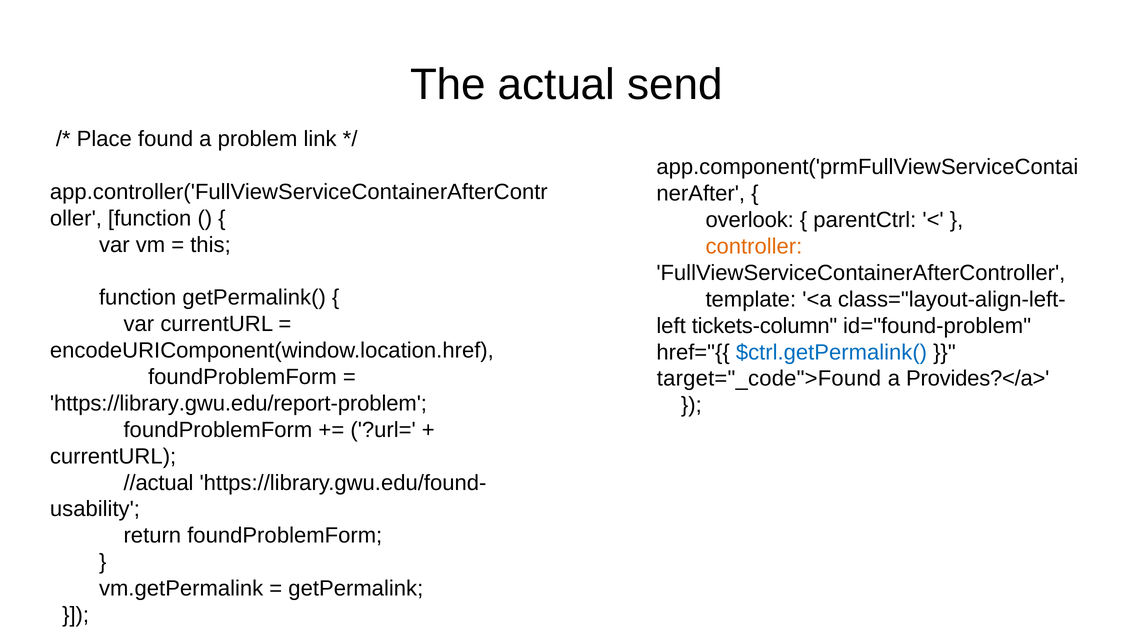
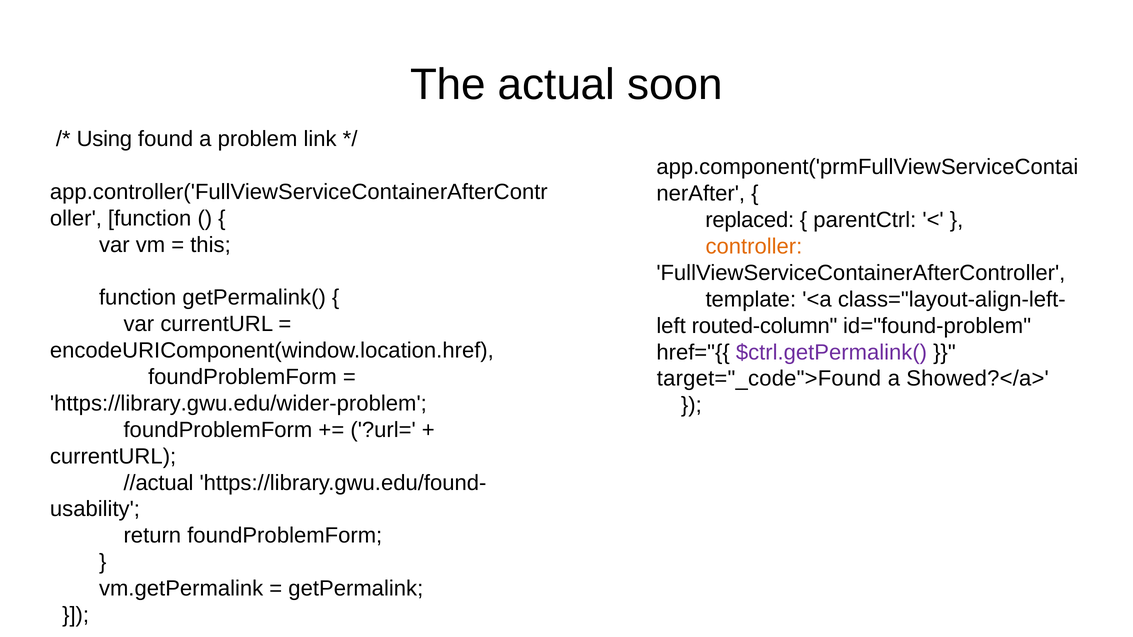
send: send -> soon
Place: Place -> Using
overlook: overlook -> replaced
tickets-column: tickets-column -> routed-column
$ctrl.getPermalink( colour: blue -> purple
Provides?</a>: Provides?</a> -> Showed?</a>
https://library.gwu.edu/report-problem: https://library.gwu.edu/report-problem -> https://library.gwu.edu/wider-problem
